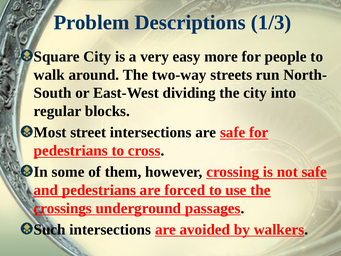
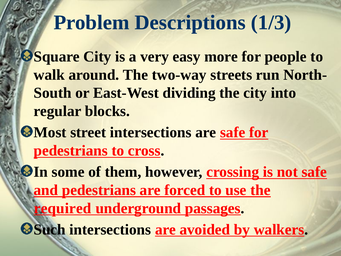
crossings: crossings -> required
